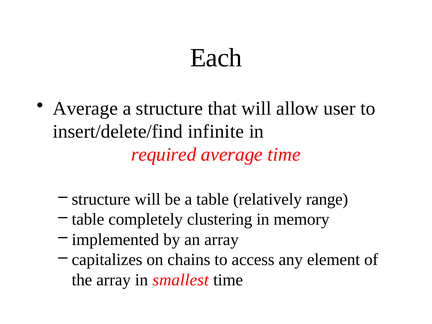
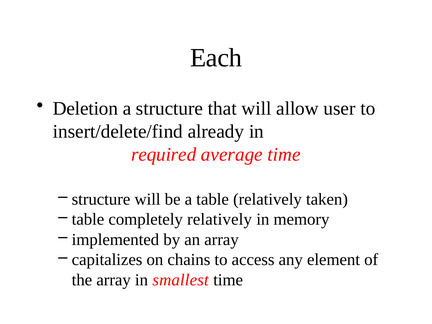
Average at (85, 109): Average -> Deletion
infinite: infinite -> already
range: range -> taken
completely clustering: clustering -> relatively
